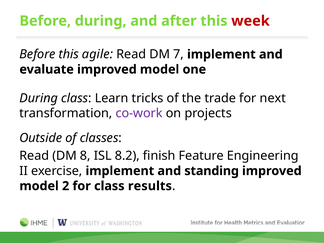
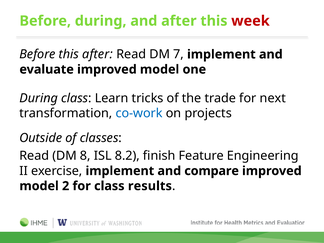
this agile: agile -> after
co-work colour: purple -> blue
standing: standing -> compare
